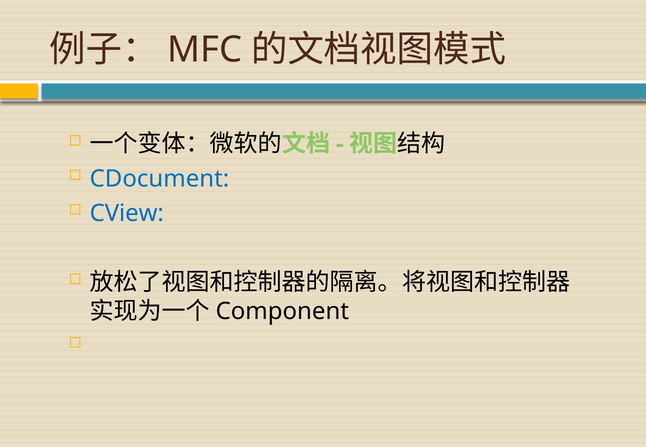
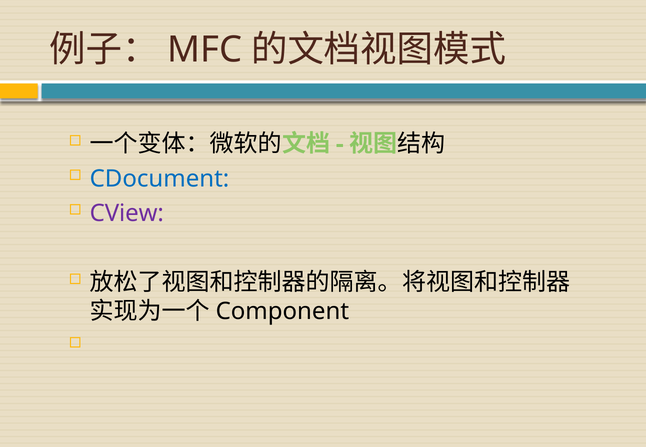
CView colour: blue -> purple
